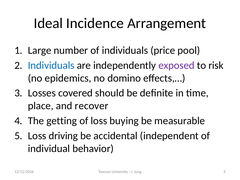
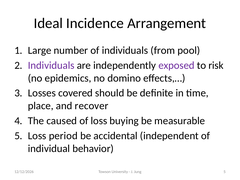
price: price -> from
Individuals at (51, 65) colour: blue -> purple
getting: getting -> caused
driving: driving -> period
